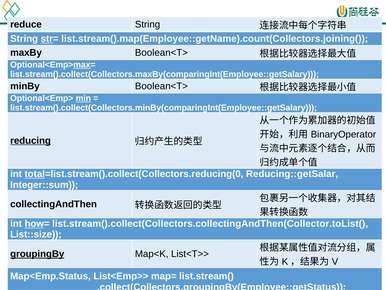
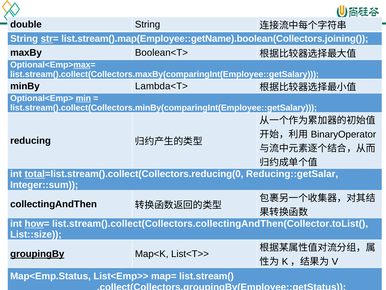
reduce: reduce -> double
list.stream().map(Employee::getName).count(Collectors.joining(: list.stream().map(Employee::getName).count(Collectors.joining( -> list.stream().map(Employee::getName).boolean(Collectors.joining(
minBy Boolean<T>: Boolean<T> -> Lambda<T>
reducing underline: present -> none
